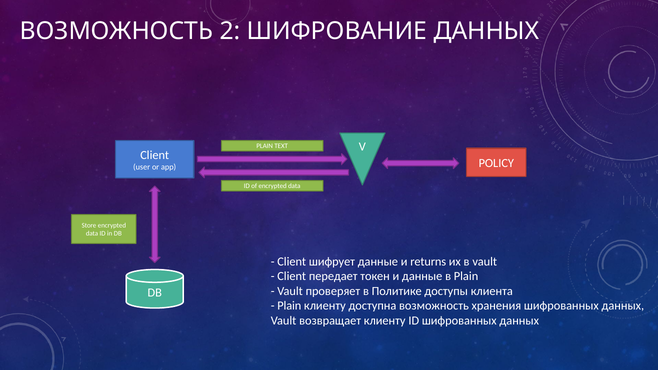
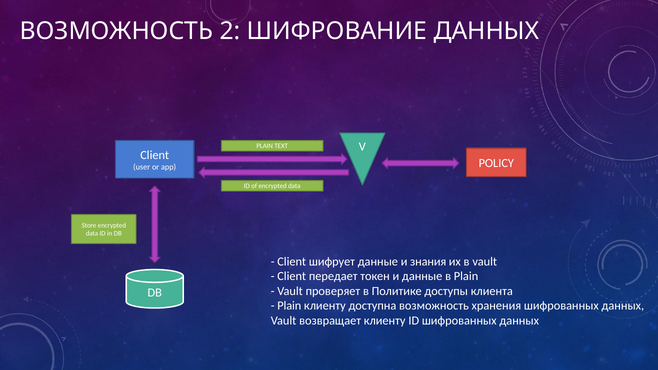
returns: returns -> знания
